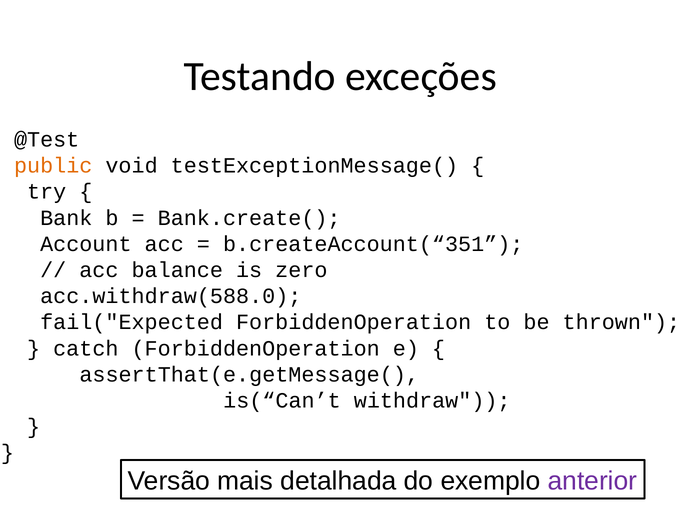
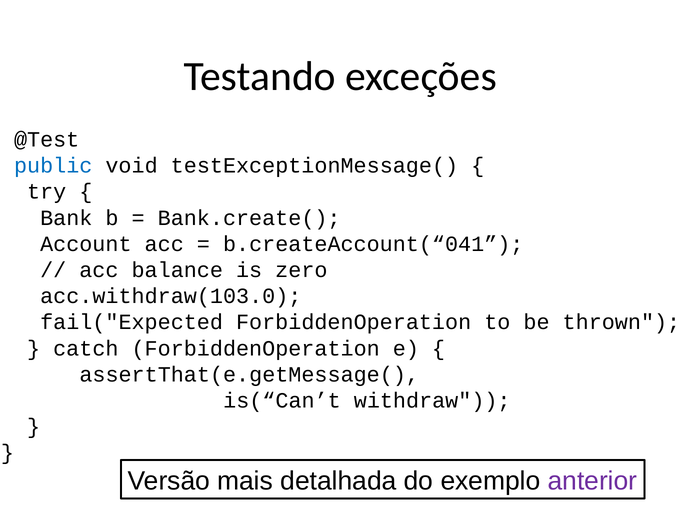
public colour: orange -> blue
b.createAccount(“351: b.createAccount(“351 -> b.createAccount(“041
acc.withdraw(588.0: acc.withdraw(588.0 -> acc.withdraw(103.0
